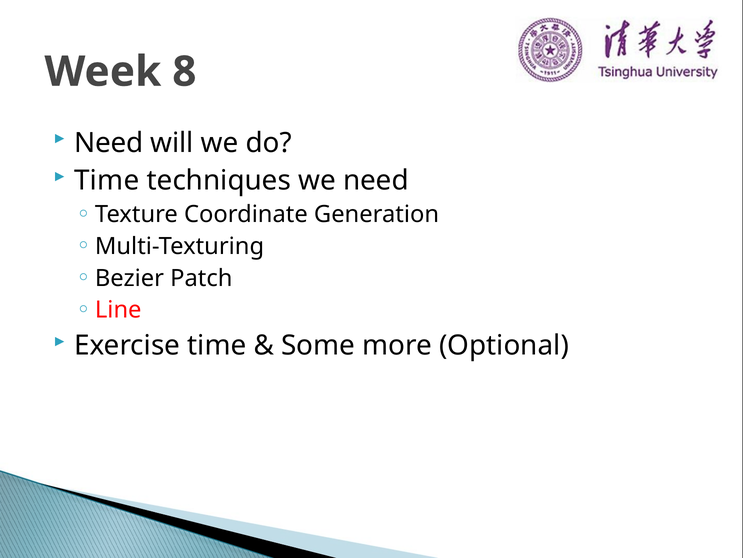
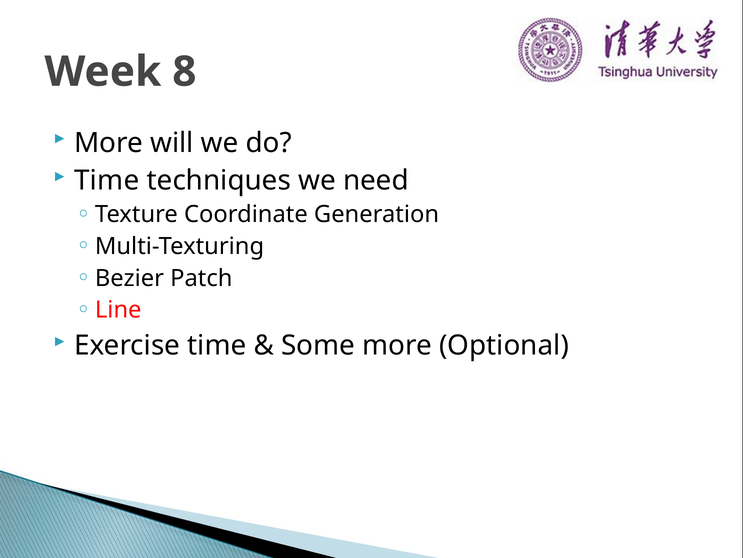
Need at (109, 143): Need -> More
